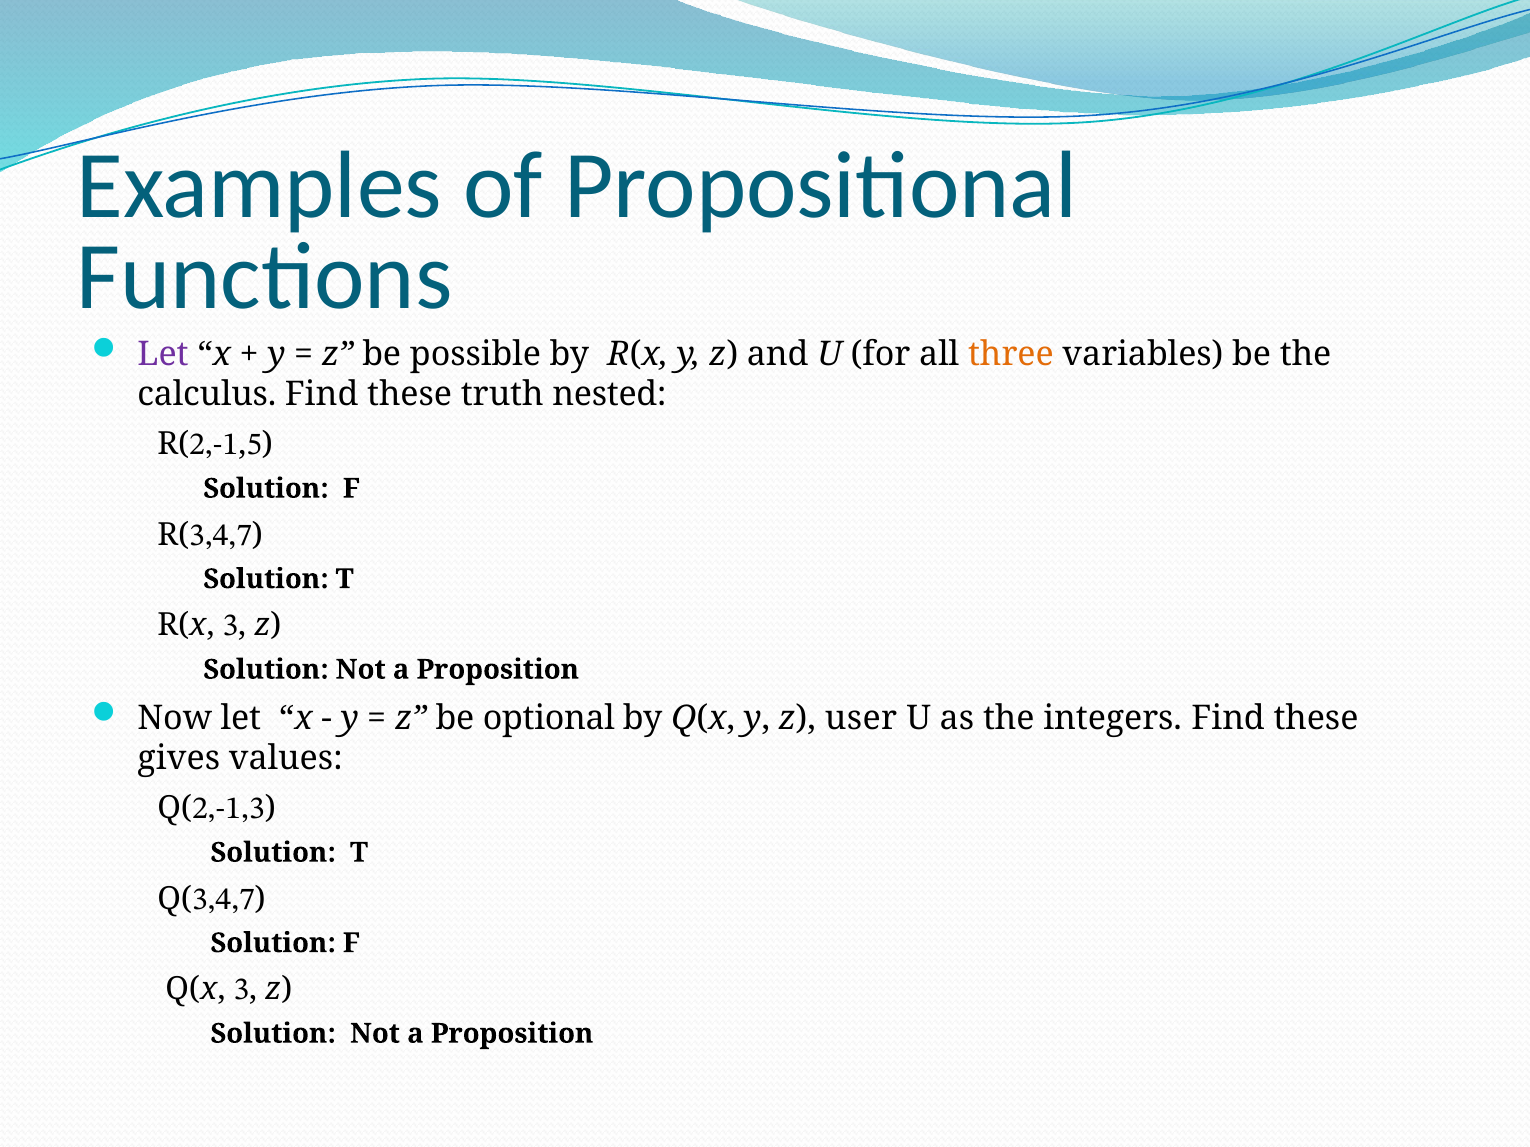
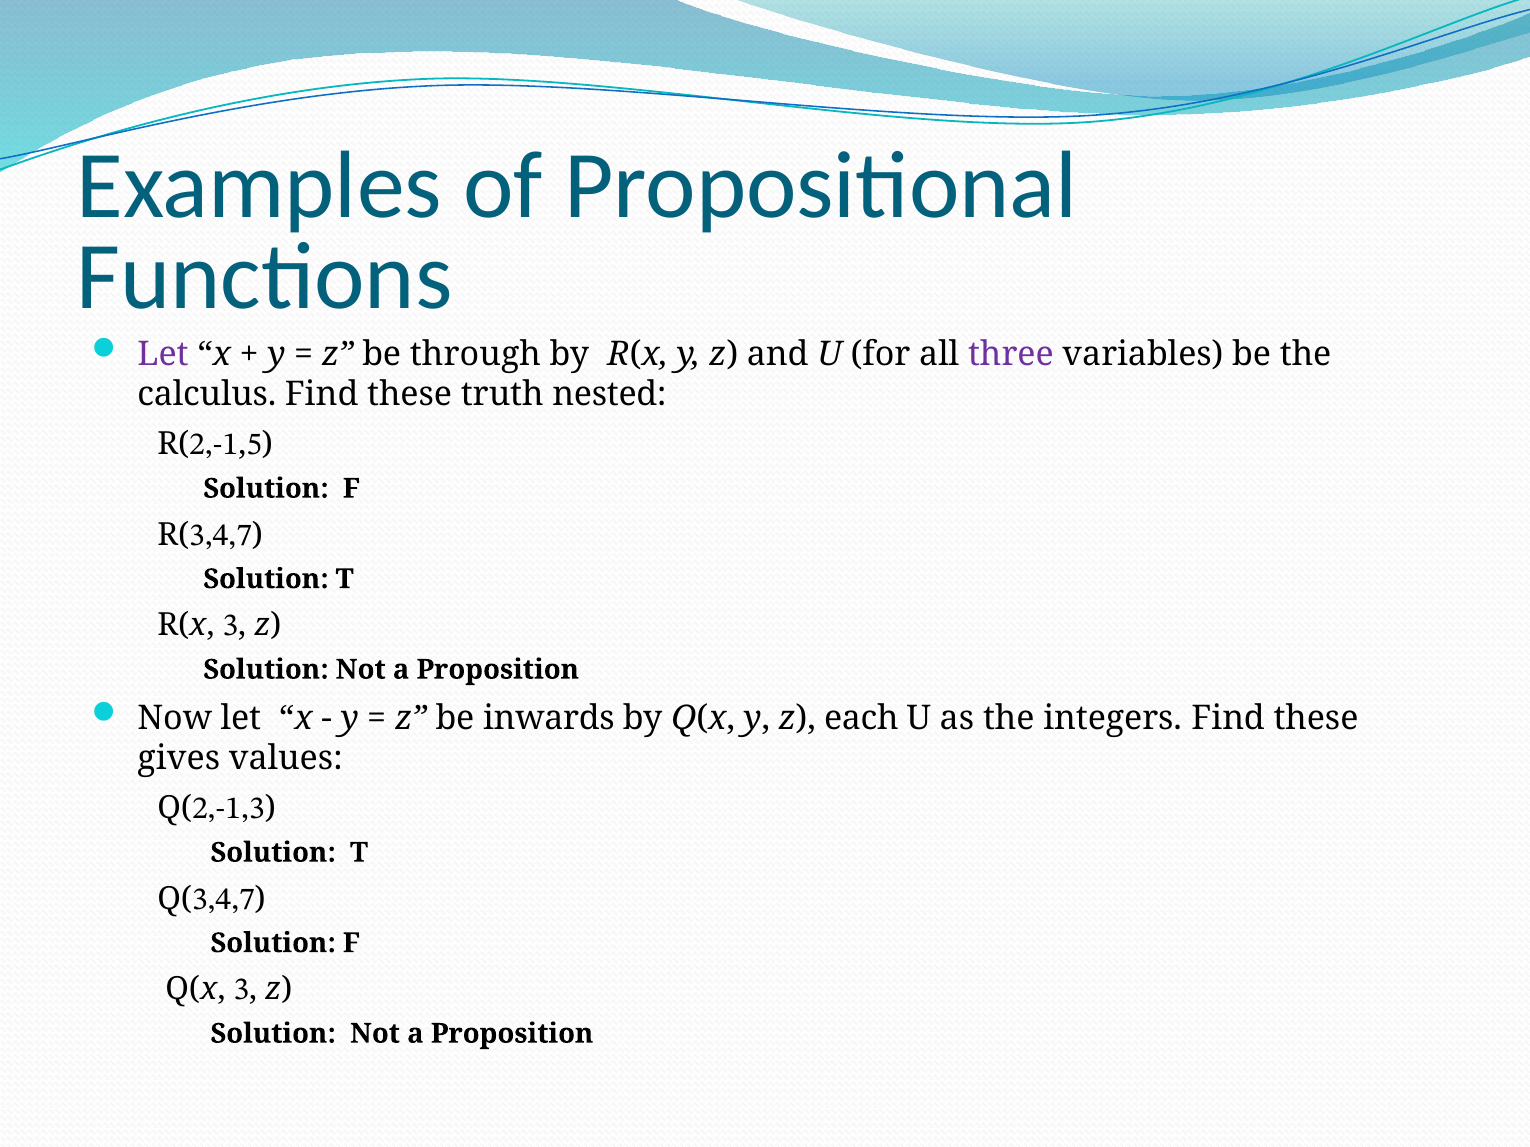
possible: possible -> through
three colour: orange -> purple
optional: optional -> inwards
user: user -> each
